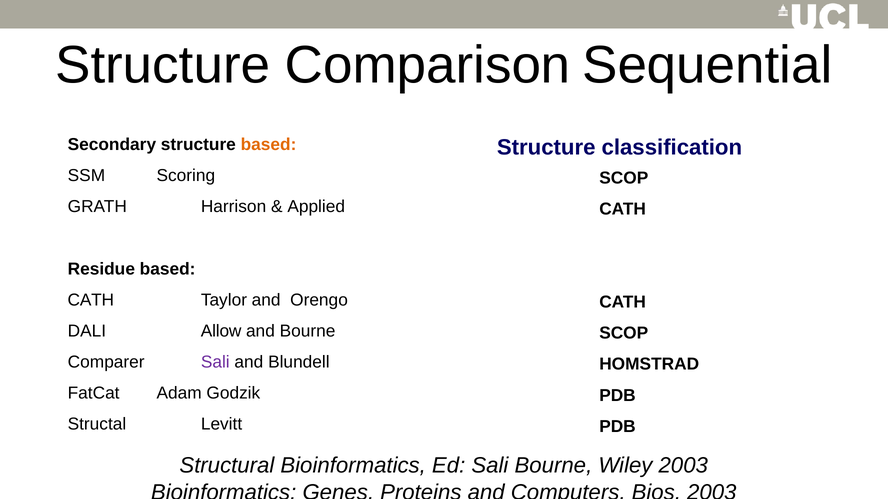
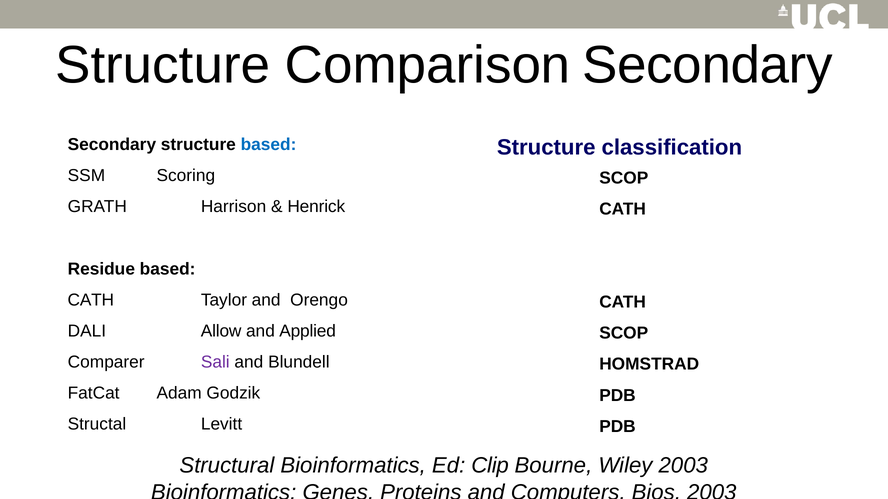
Comparison Sequential: Sequential -> Secondary
based at (269, 145) colour: orange -> blue
Applied: Applied -> Henrick
and Bourne: Bourne -> Applied
Ed Sali: Sali -> Clip
